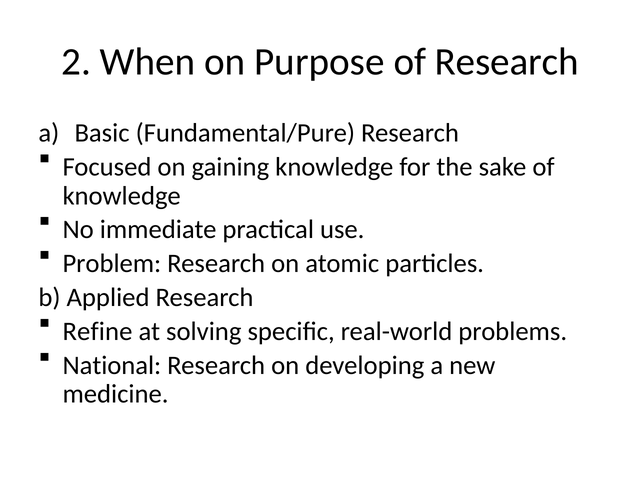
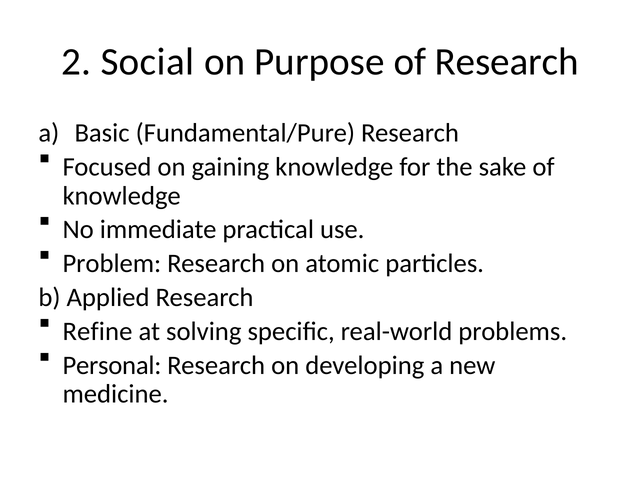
When: When -> Social
National: National -> Personal
